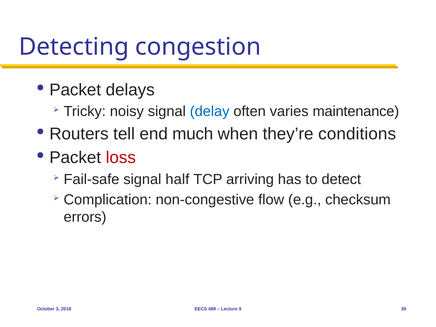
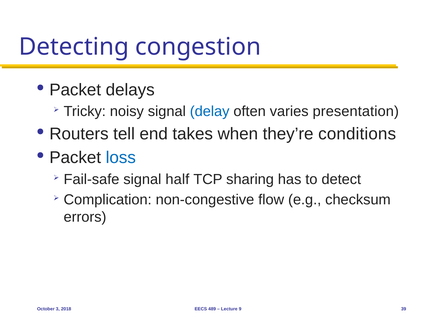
maintenance: maintenance -> presentation
much: much -> takes
loss colour: red -> blue
arriving: arriving -> sharing
